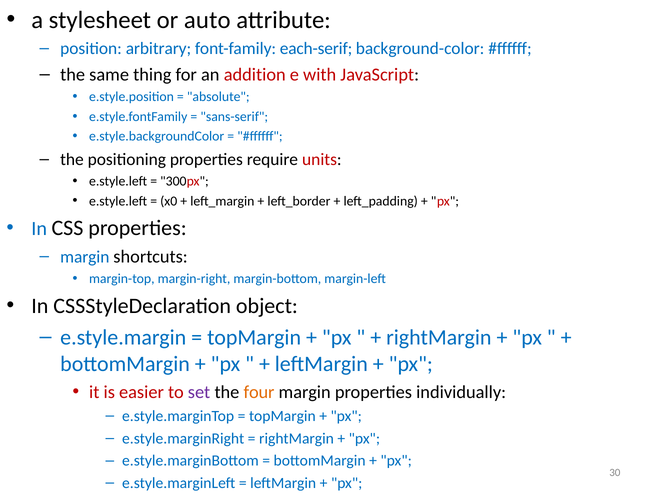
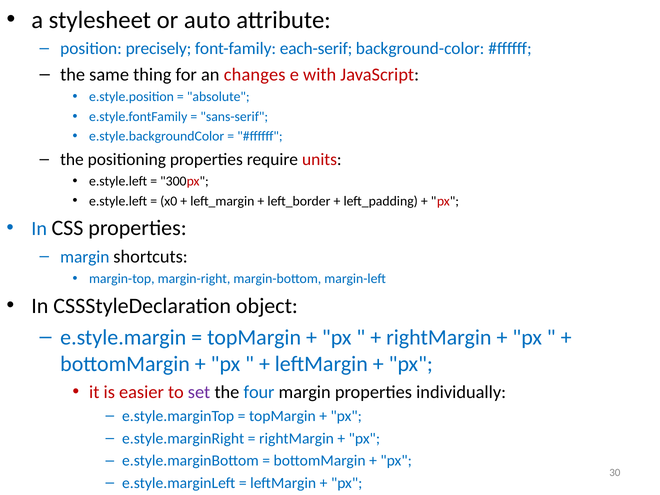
arbitrary: arbitrary -> precisely
addition: addition -> changes
four colour: orange -> blue
